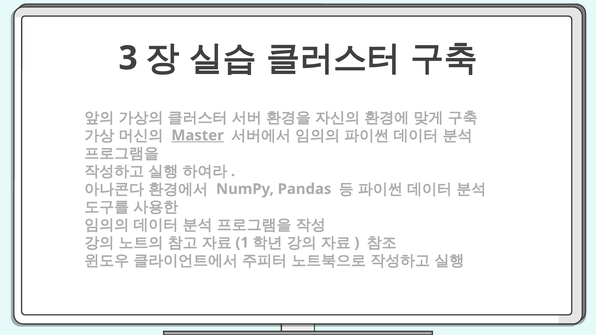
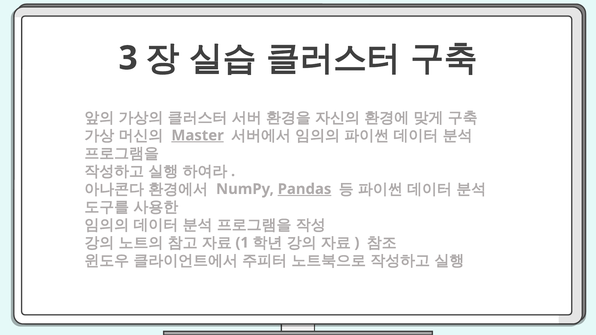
Pandas underline: none -> present
